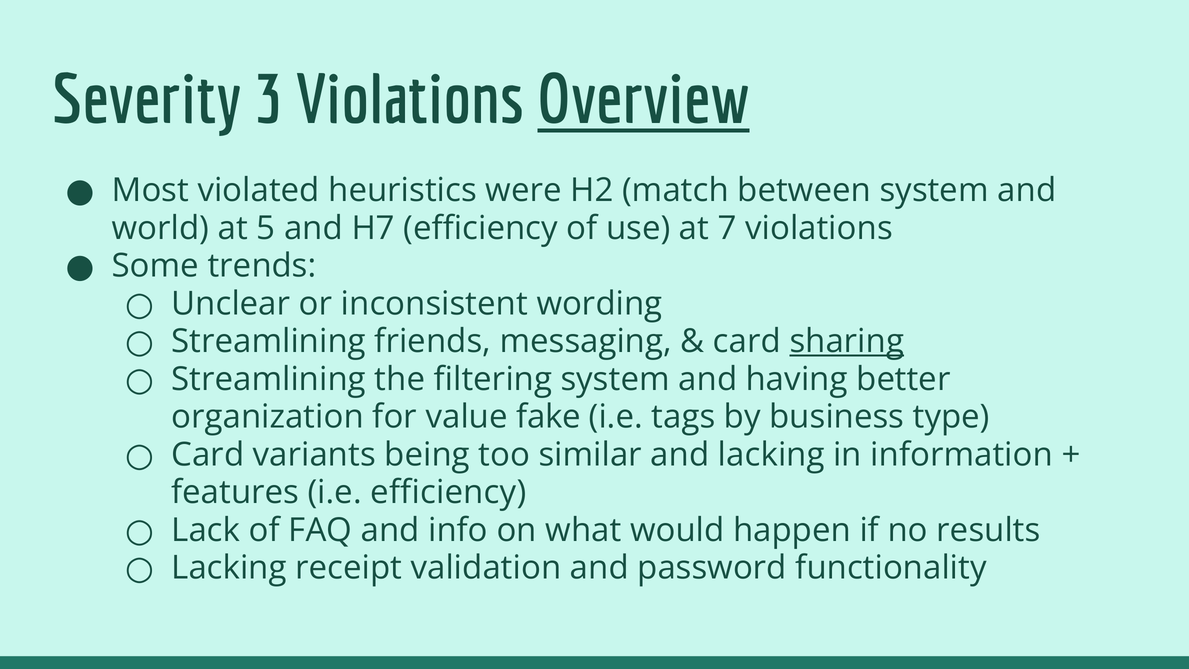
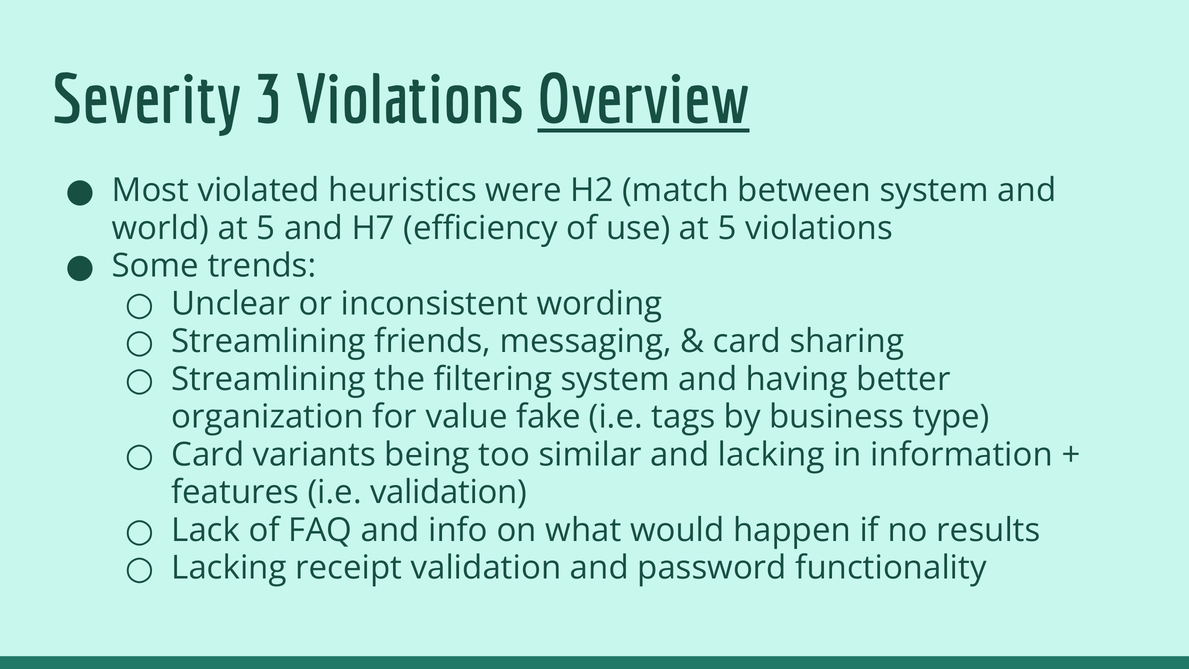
use at 7: 7 -> 5
sharing underline: present -> none
i.e efficiency: efficiency -> validation
